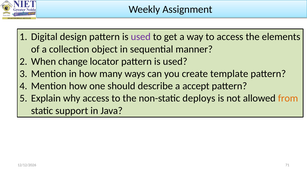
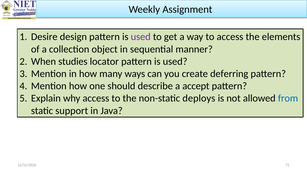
Digital: Digital -> Desire
change: change -> studies
template: template -> deferring
from colour: orange -> blue
